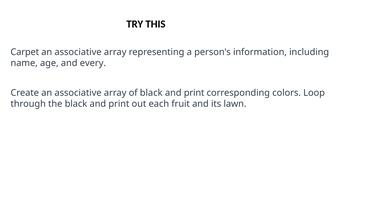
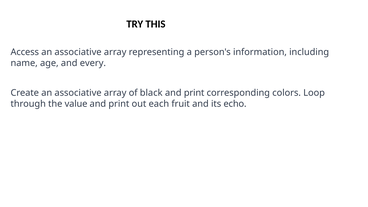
Carpet: Carpet -> Access
the black: black -> value
lawn: lawn -> echo
